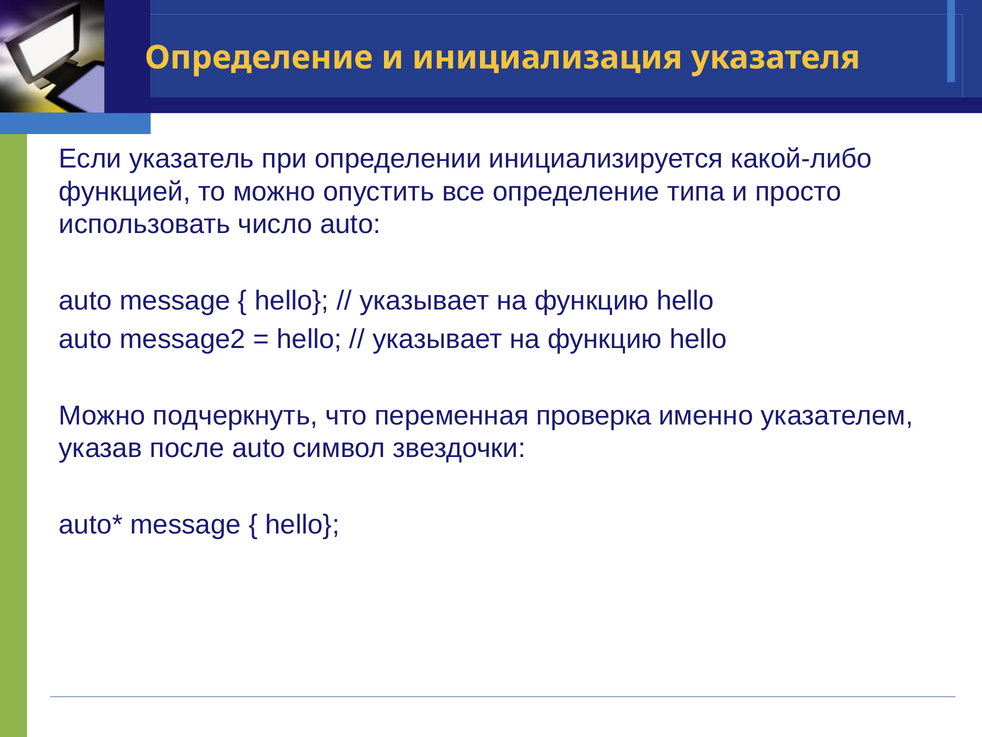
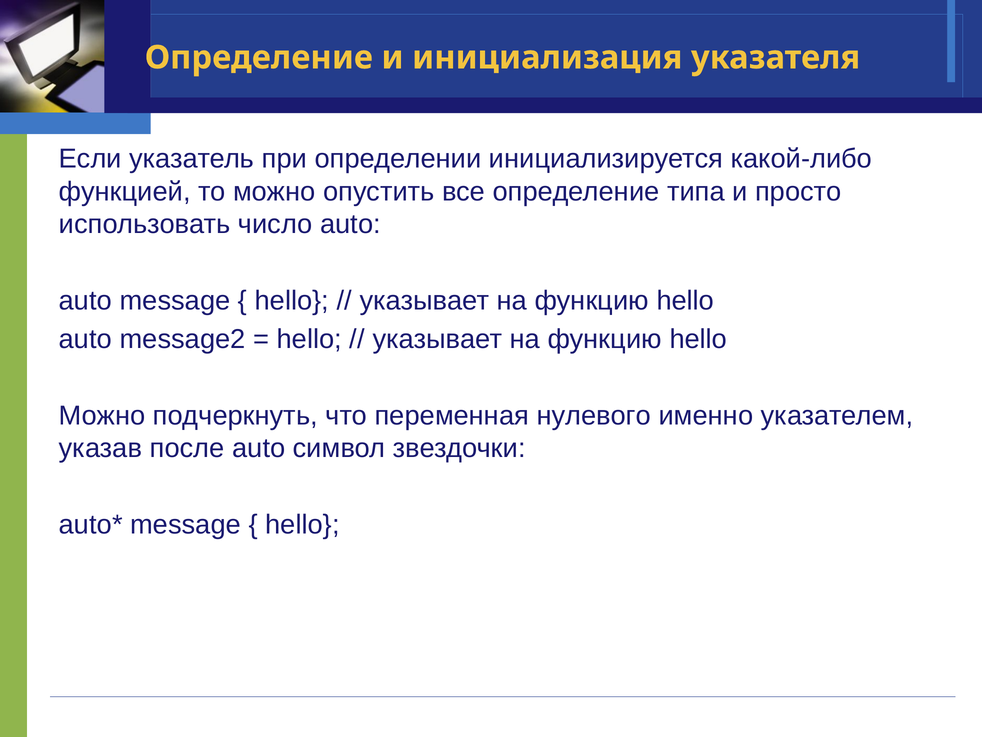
проверка: проверка -> нулевого
